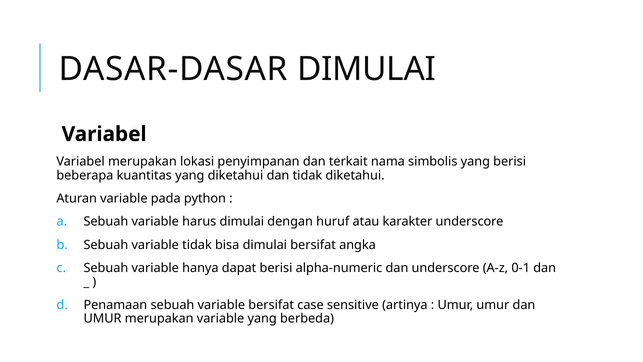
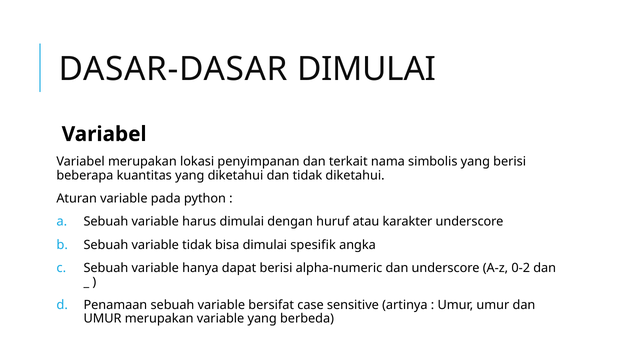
dimulai bersifat: bersifat -> spesifik
0-1: 0-1 -> 0-2
